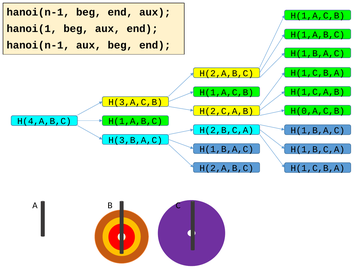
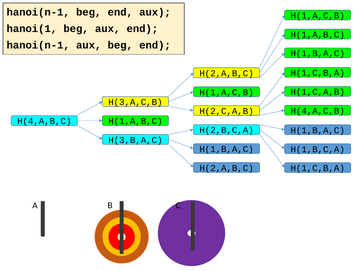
H(0,A,C,B: H(0,A,C,B -> H(4,A,C,B
